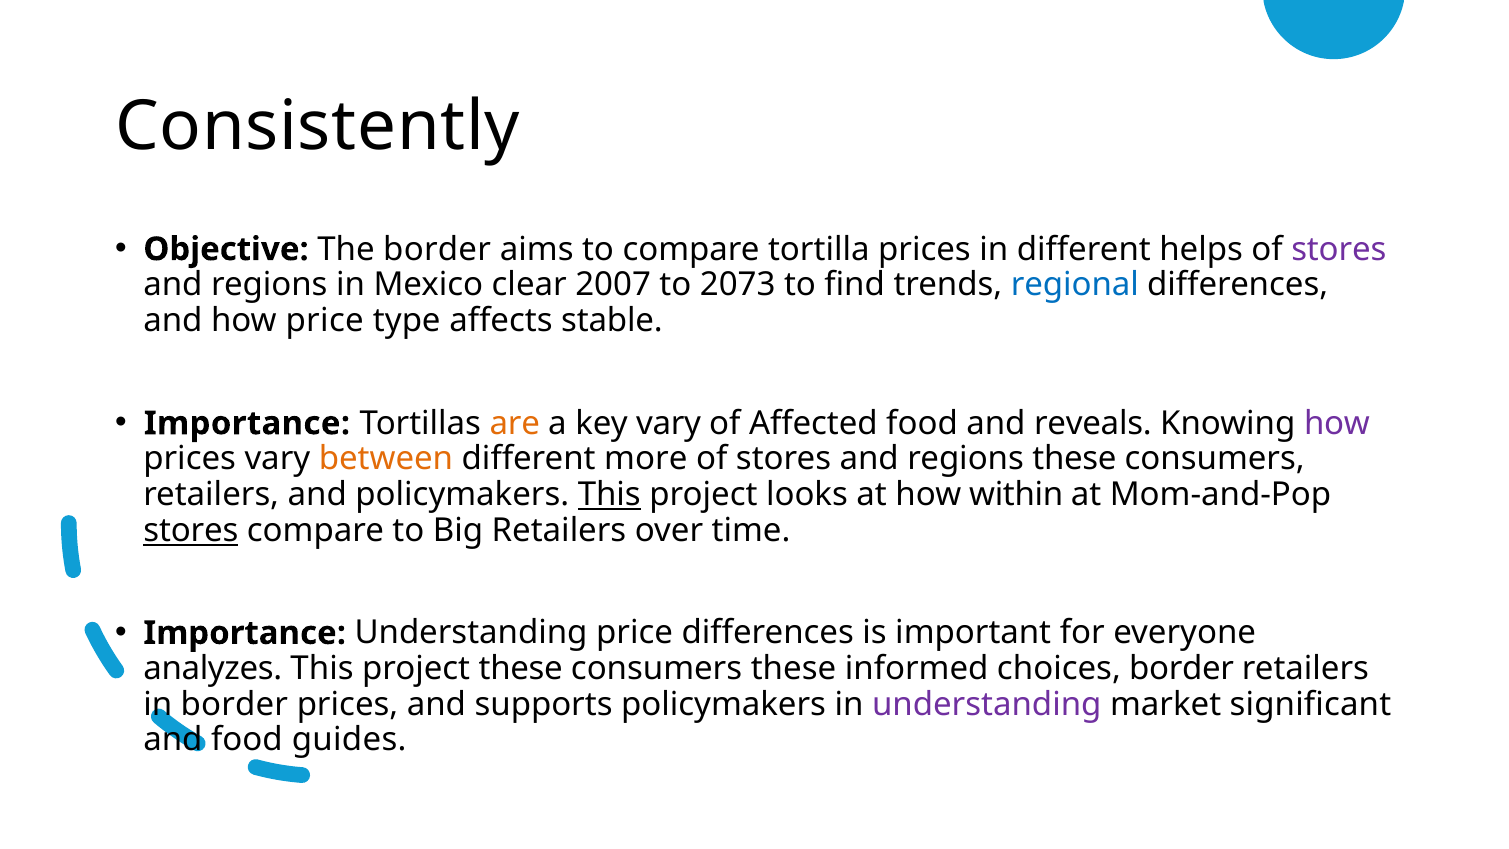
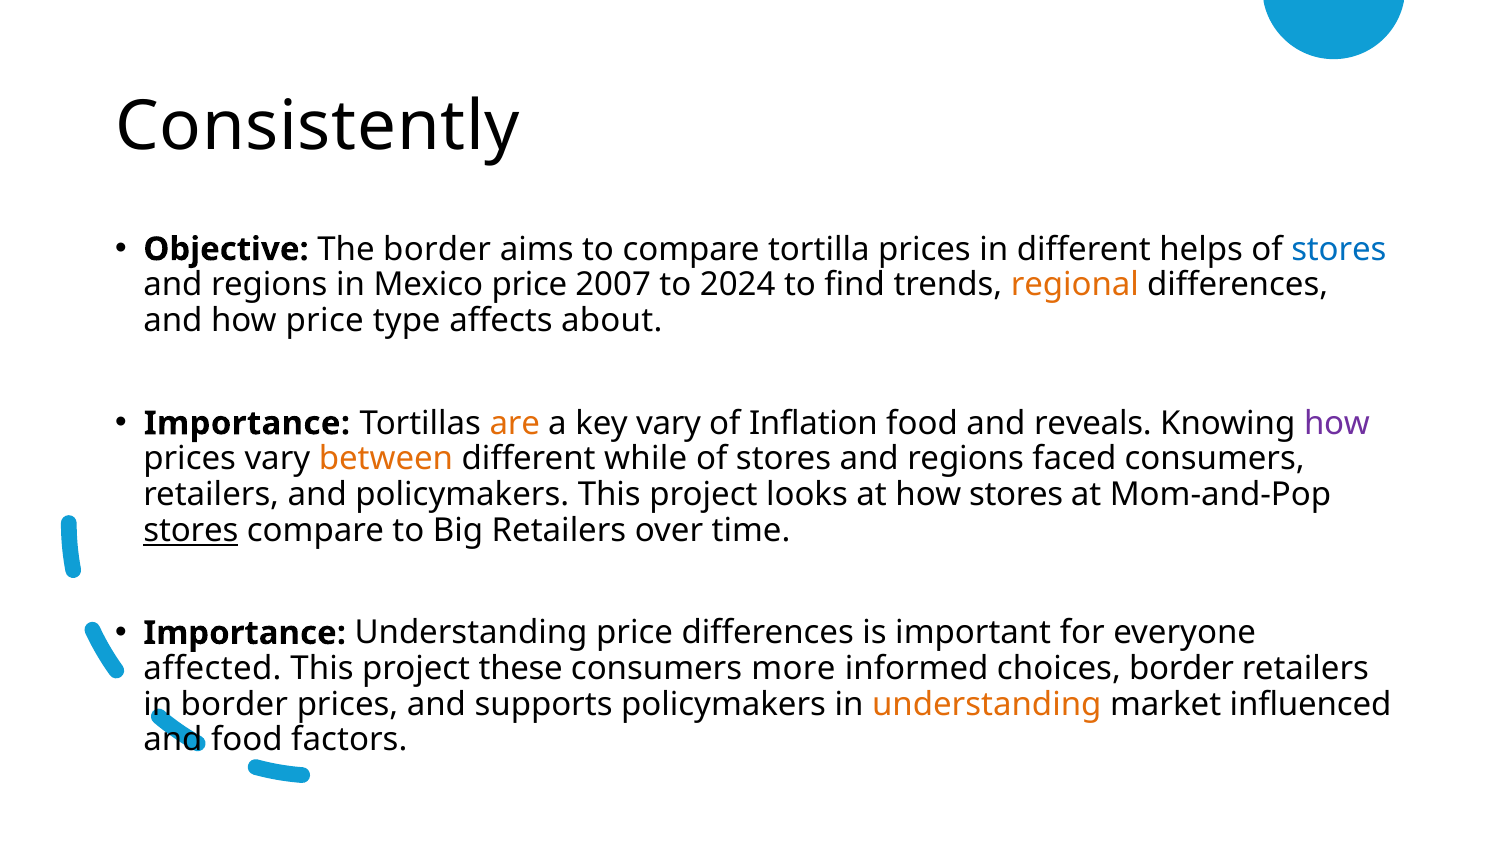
stores at (1339, 249) colour: purple -> blue
Mexico clear: clear -> price
2073: 2073 -> 2024
regional colour: blue -> orange
stable: stable -> about
Affected: Affected -> Inflation
more: more -> while
regions these: these -> faced
This at (609, 495) underline: present -> none
how within: within -> stores
analyzes: analyzes -> affected
consumers these: these -> more
understanding at (987, 704) colour: purple -> orange
significant: significant -> influenced
guides: guides -> factors
